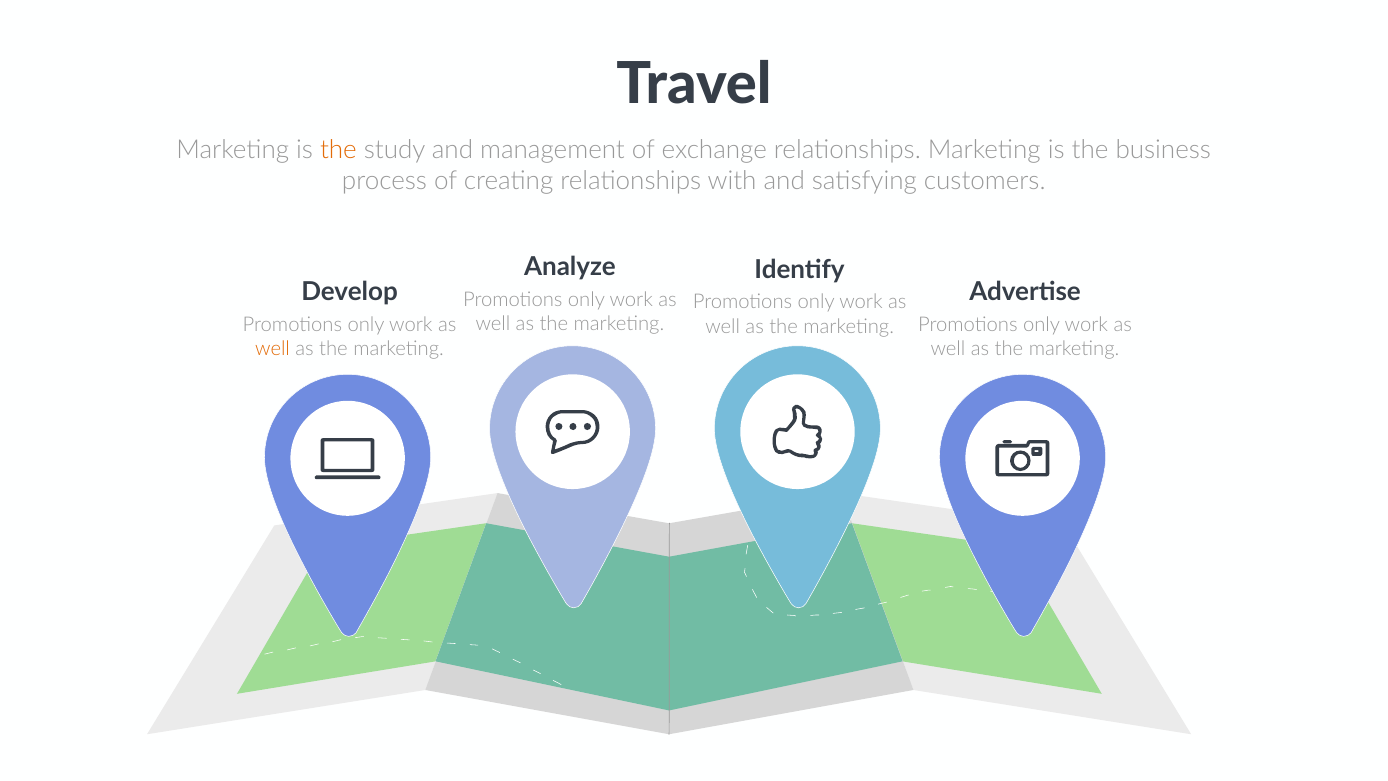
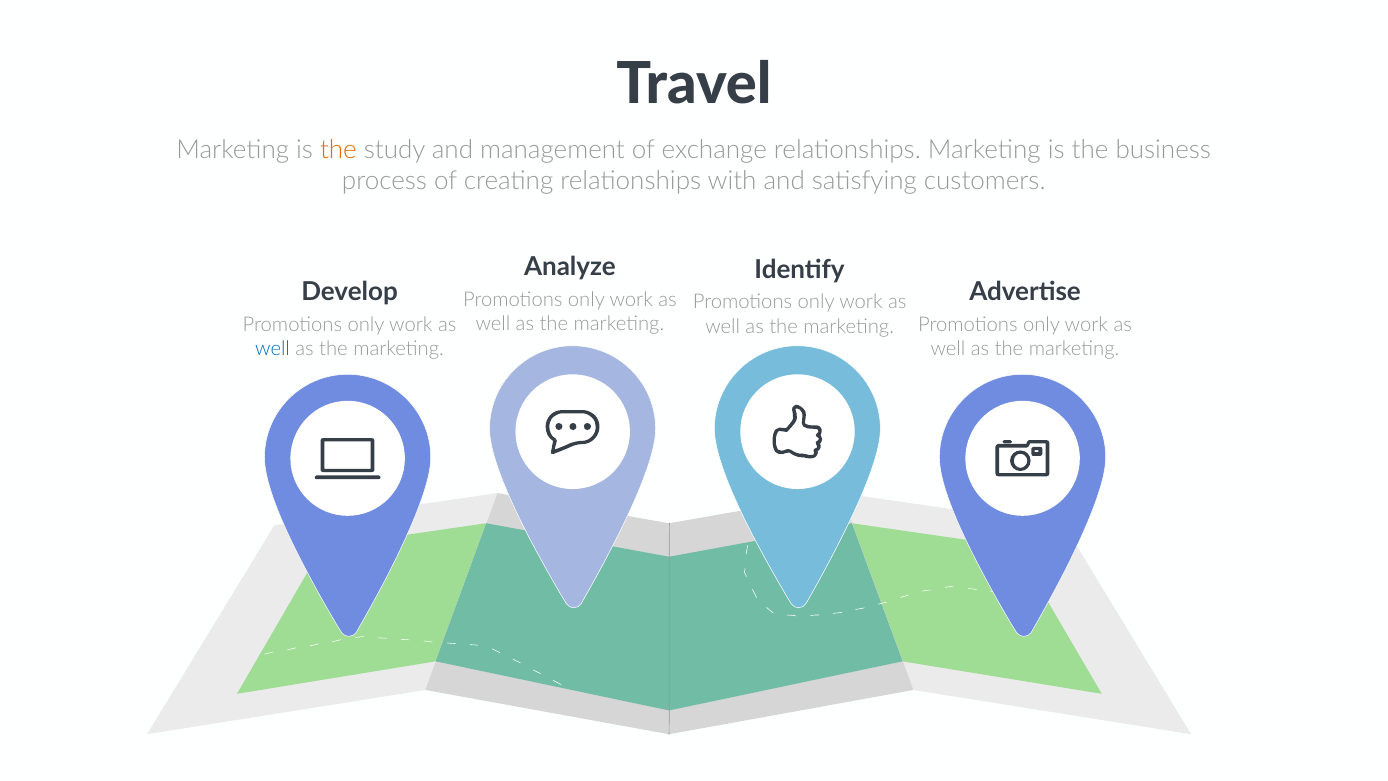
well at (273, 349) colour: orange -> blue
